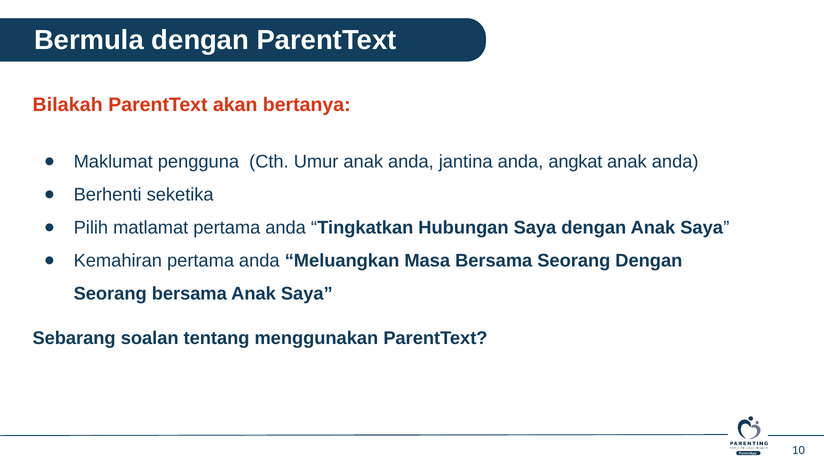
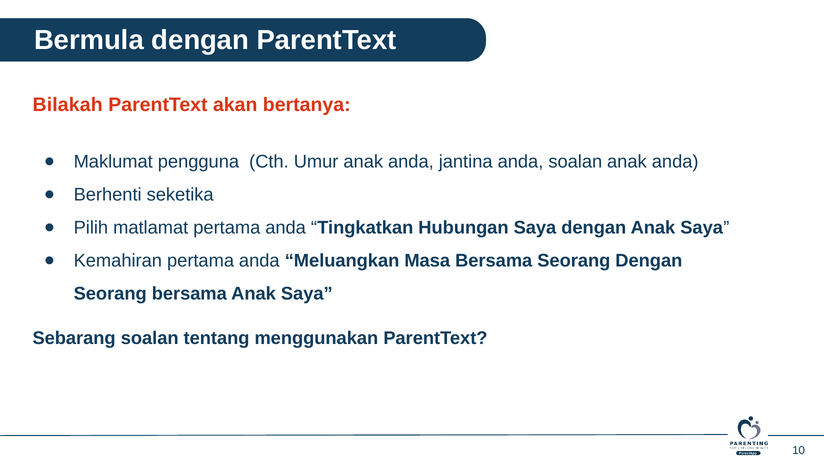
anda angkat: angkat -> soalan
